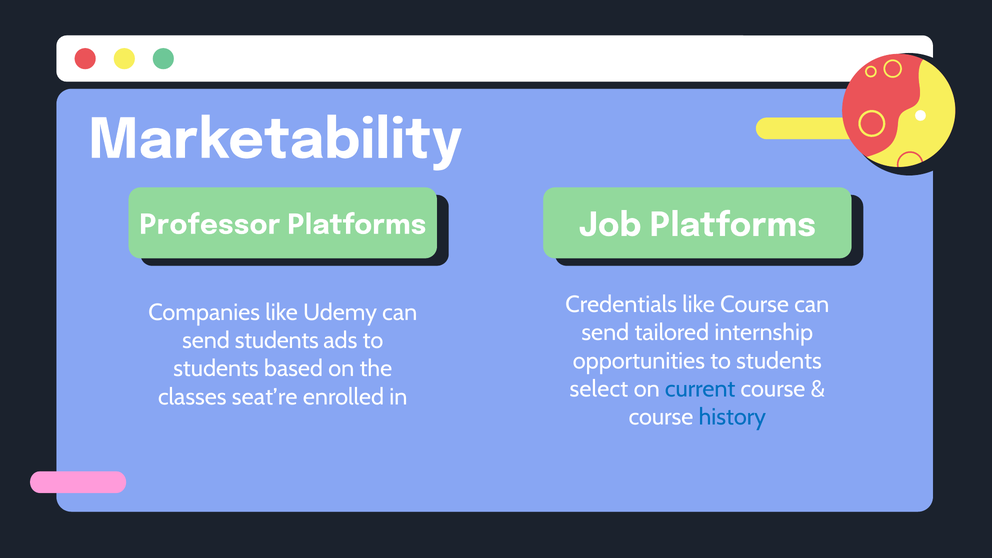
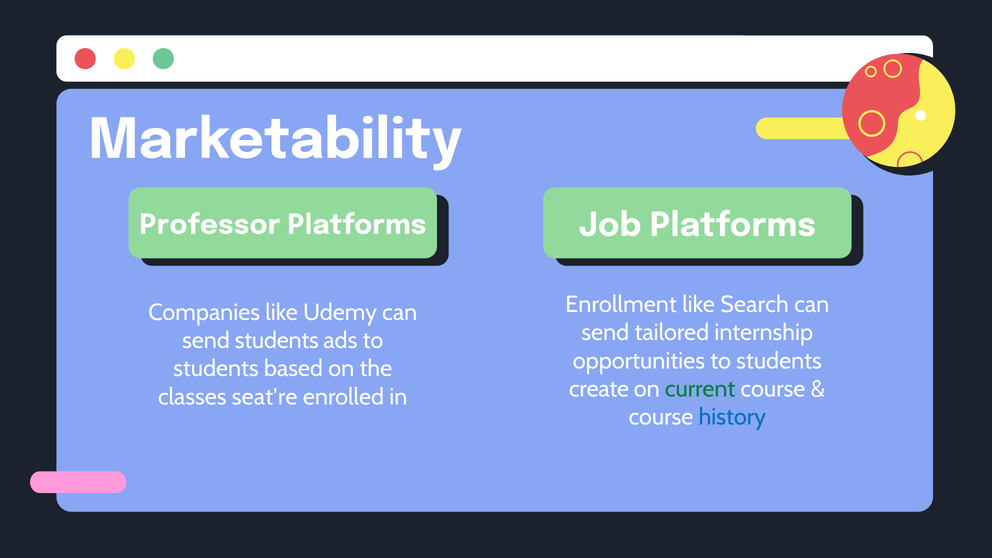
Credentials: Credentials -> Enrollment
like Course: Course -> Search
select: select -> create
current colour: blue -> green
